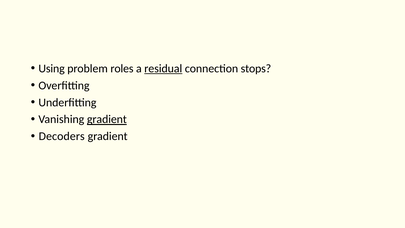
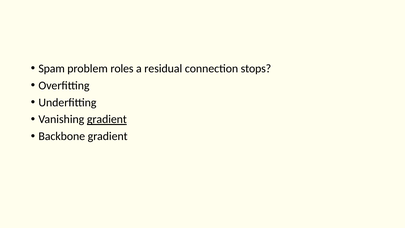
Using: Using -> Spam
residual underline: present -> none
Decoders: Decoders -> Backbone
